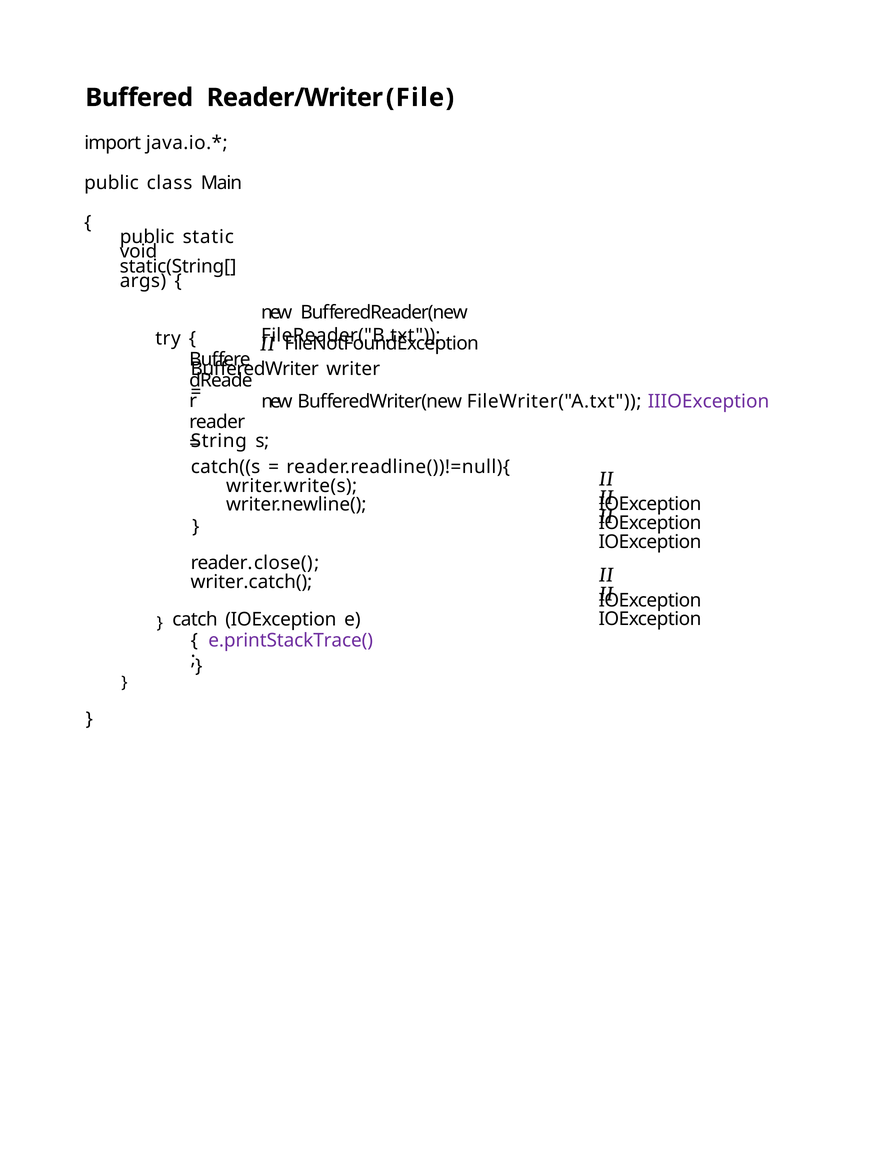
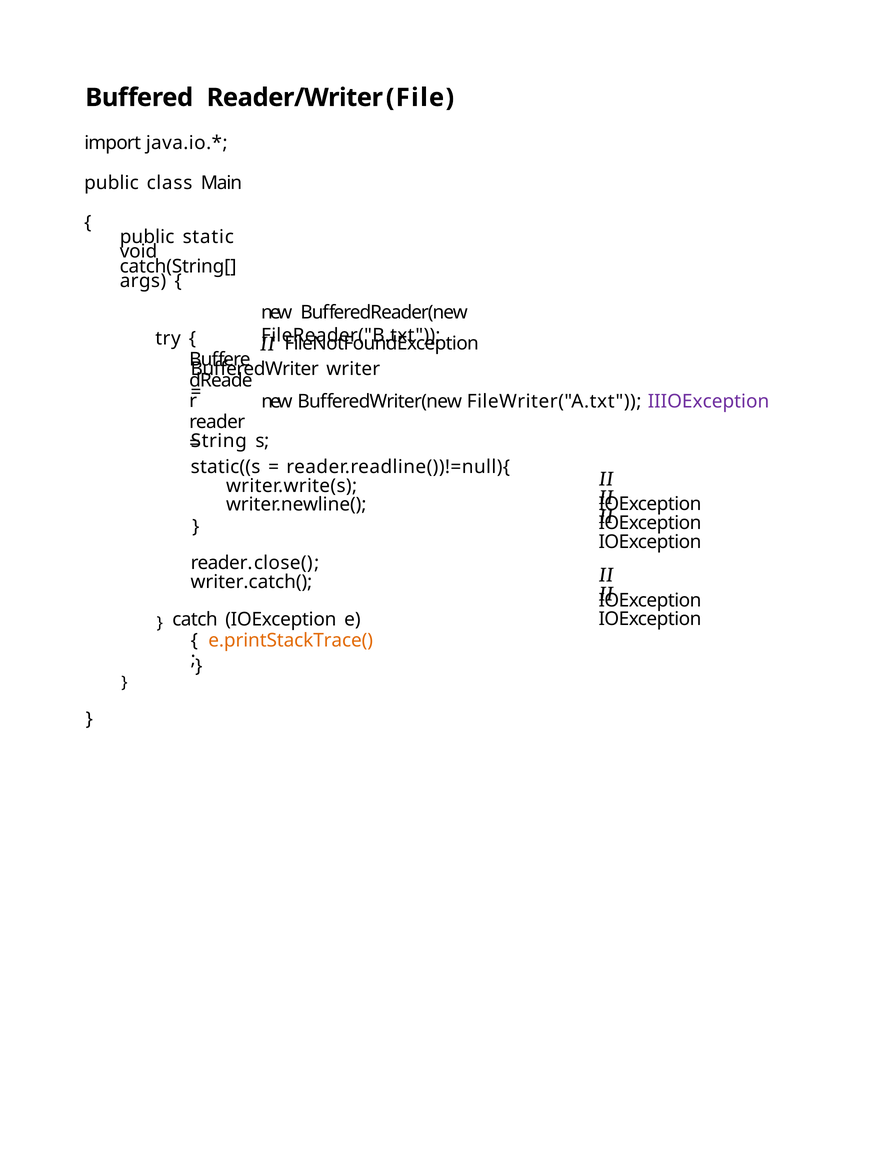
static(String[: static(String[ -> catch(String[
catch((s: catch((s -> static((s
e.printStackTrace( colour: purple -> orange
